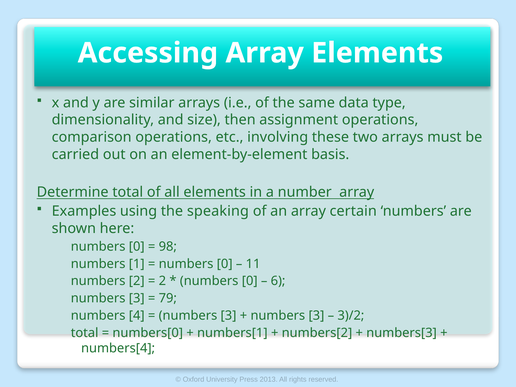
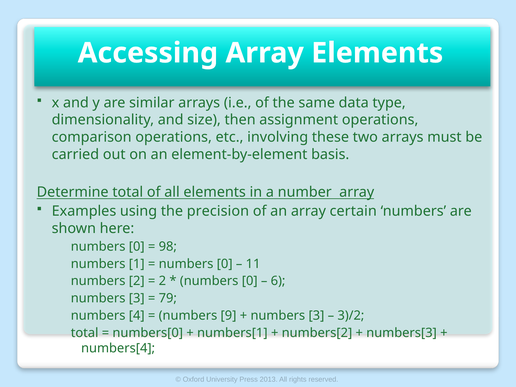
speaking: speaking -> precision
3 at (228, 316): 3 -> 9
